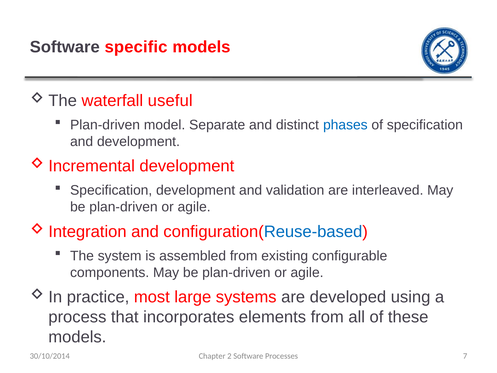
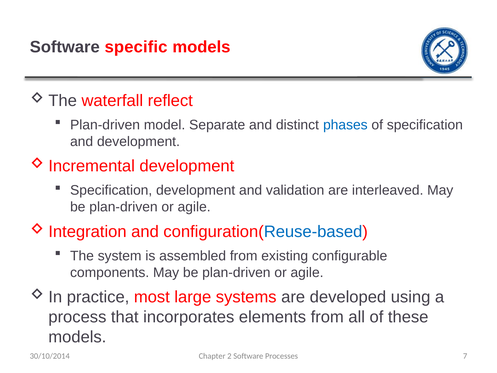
useful: useful -> reflect
